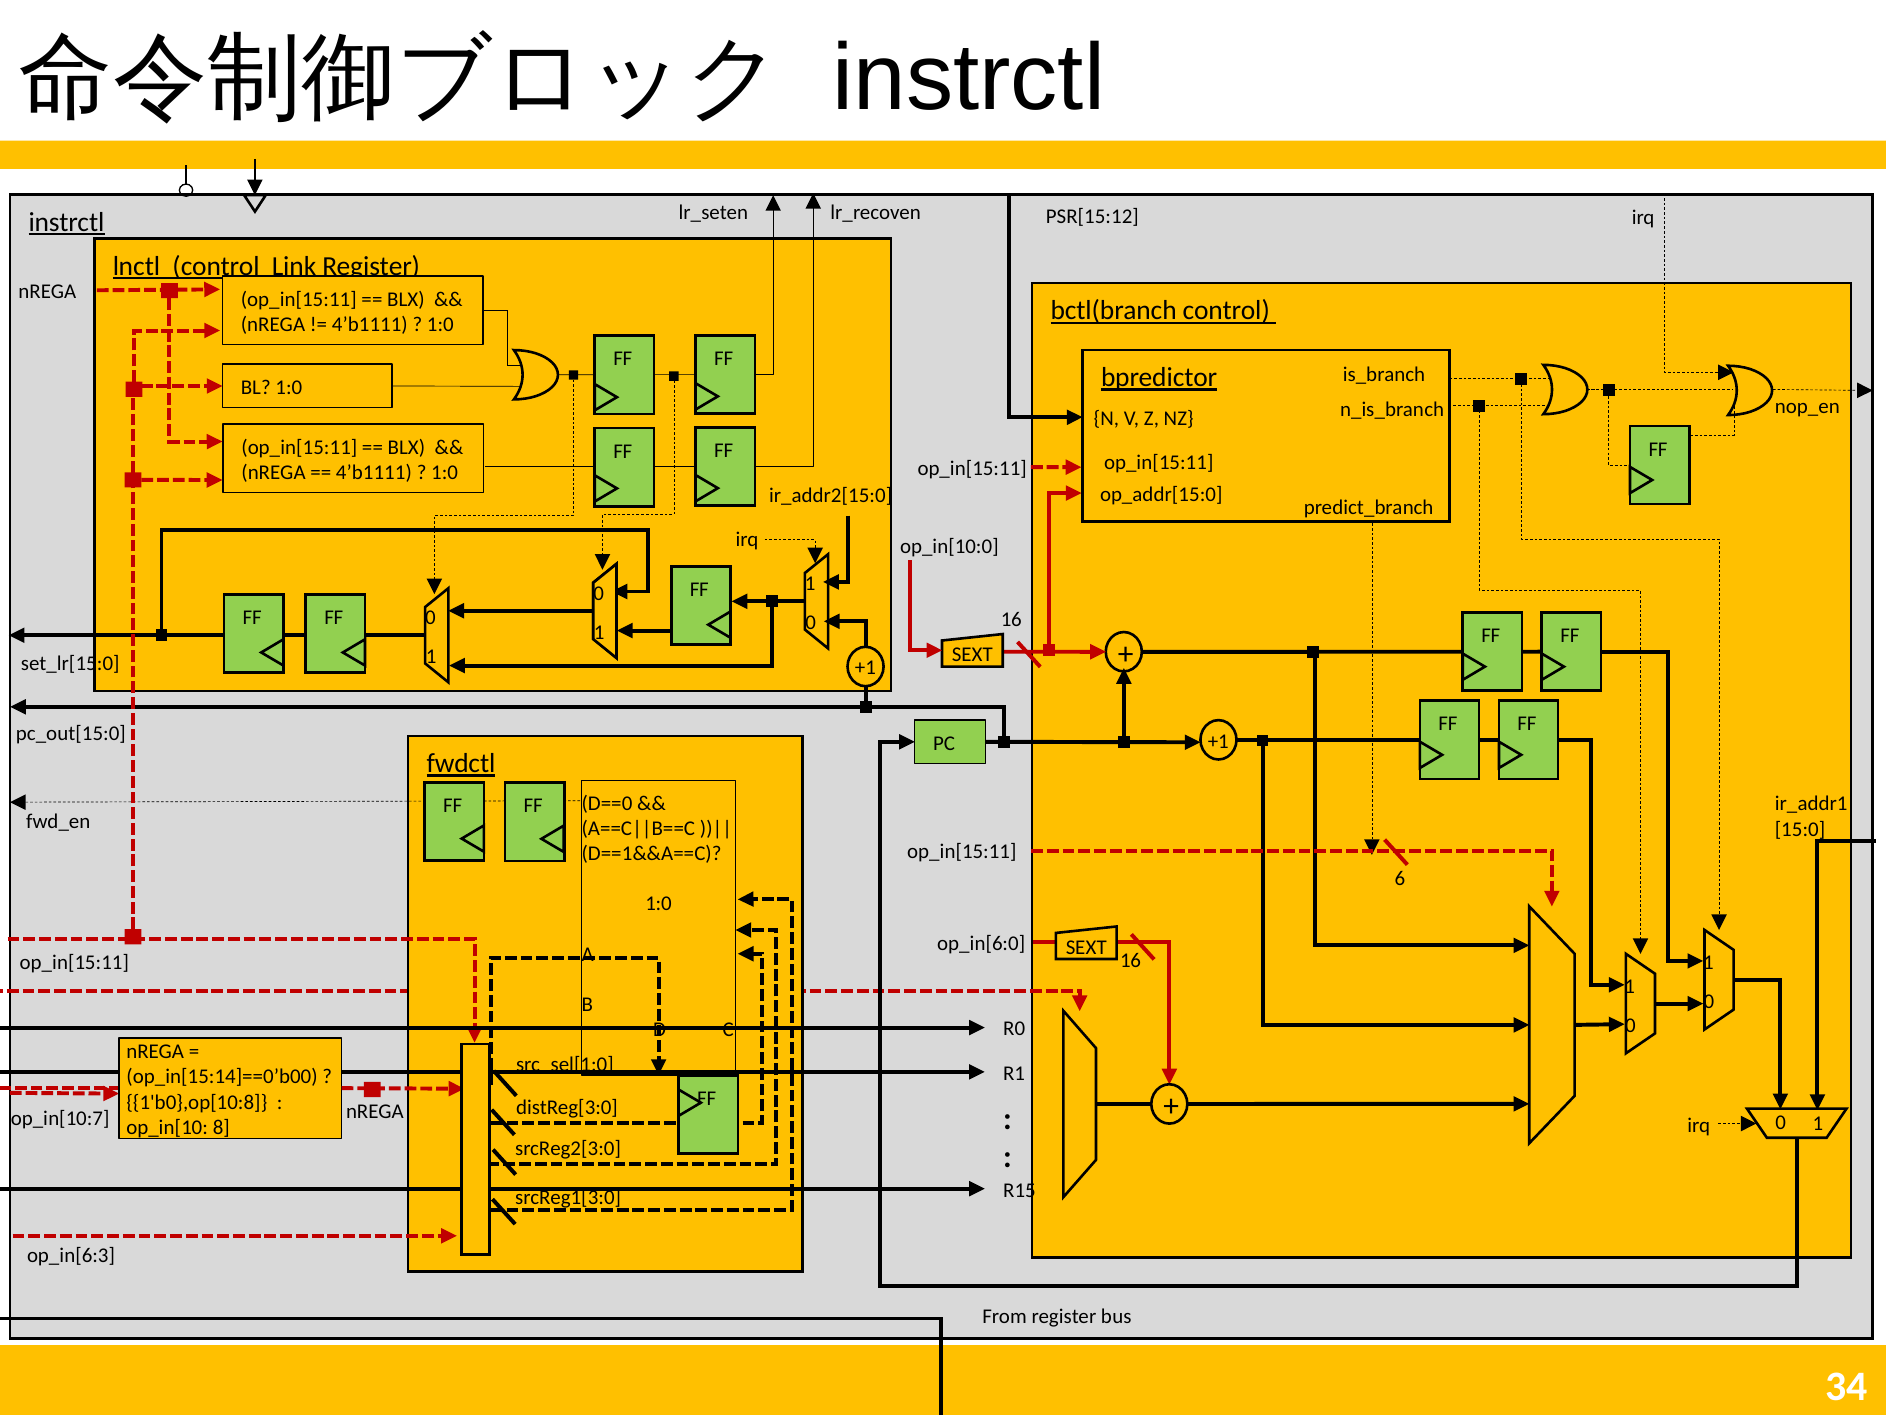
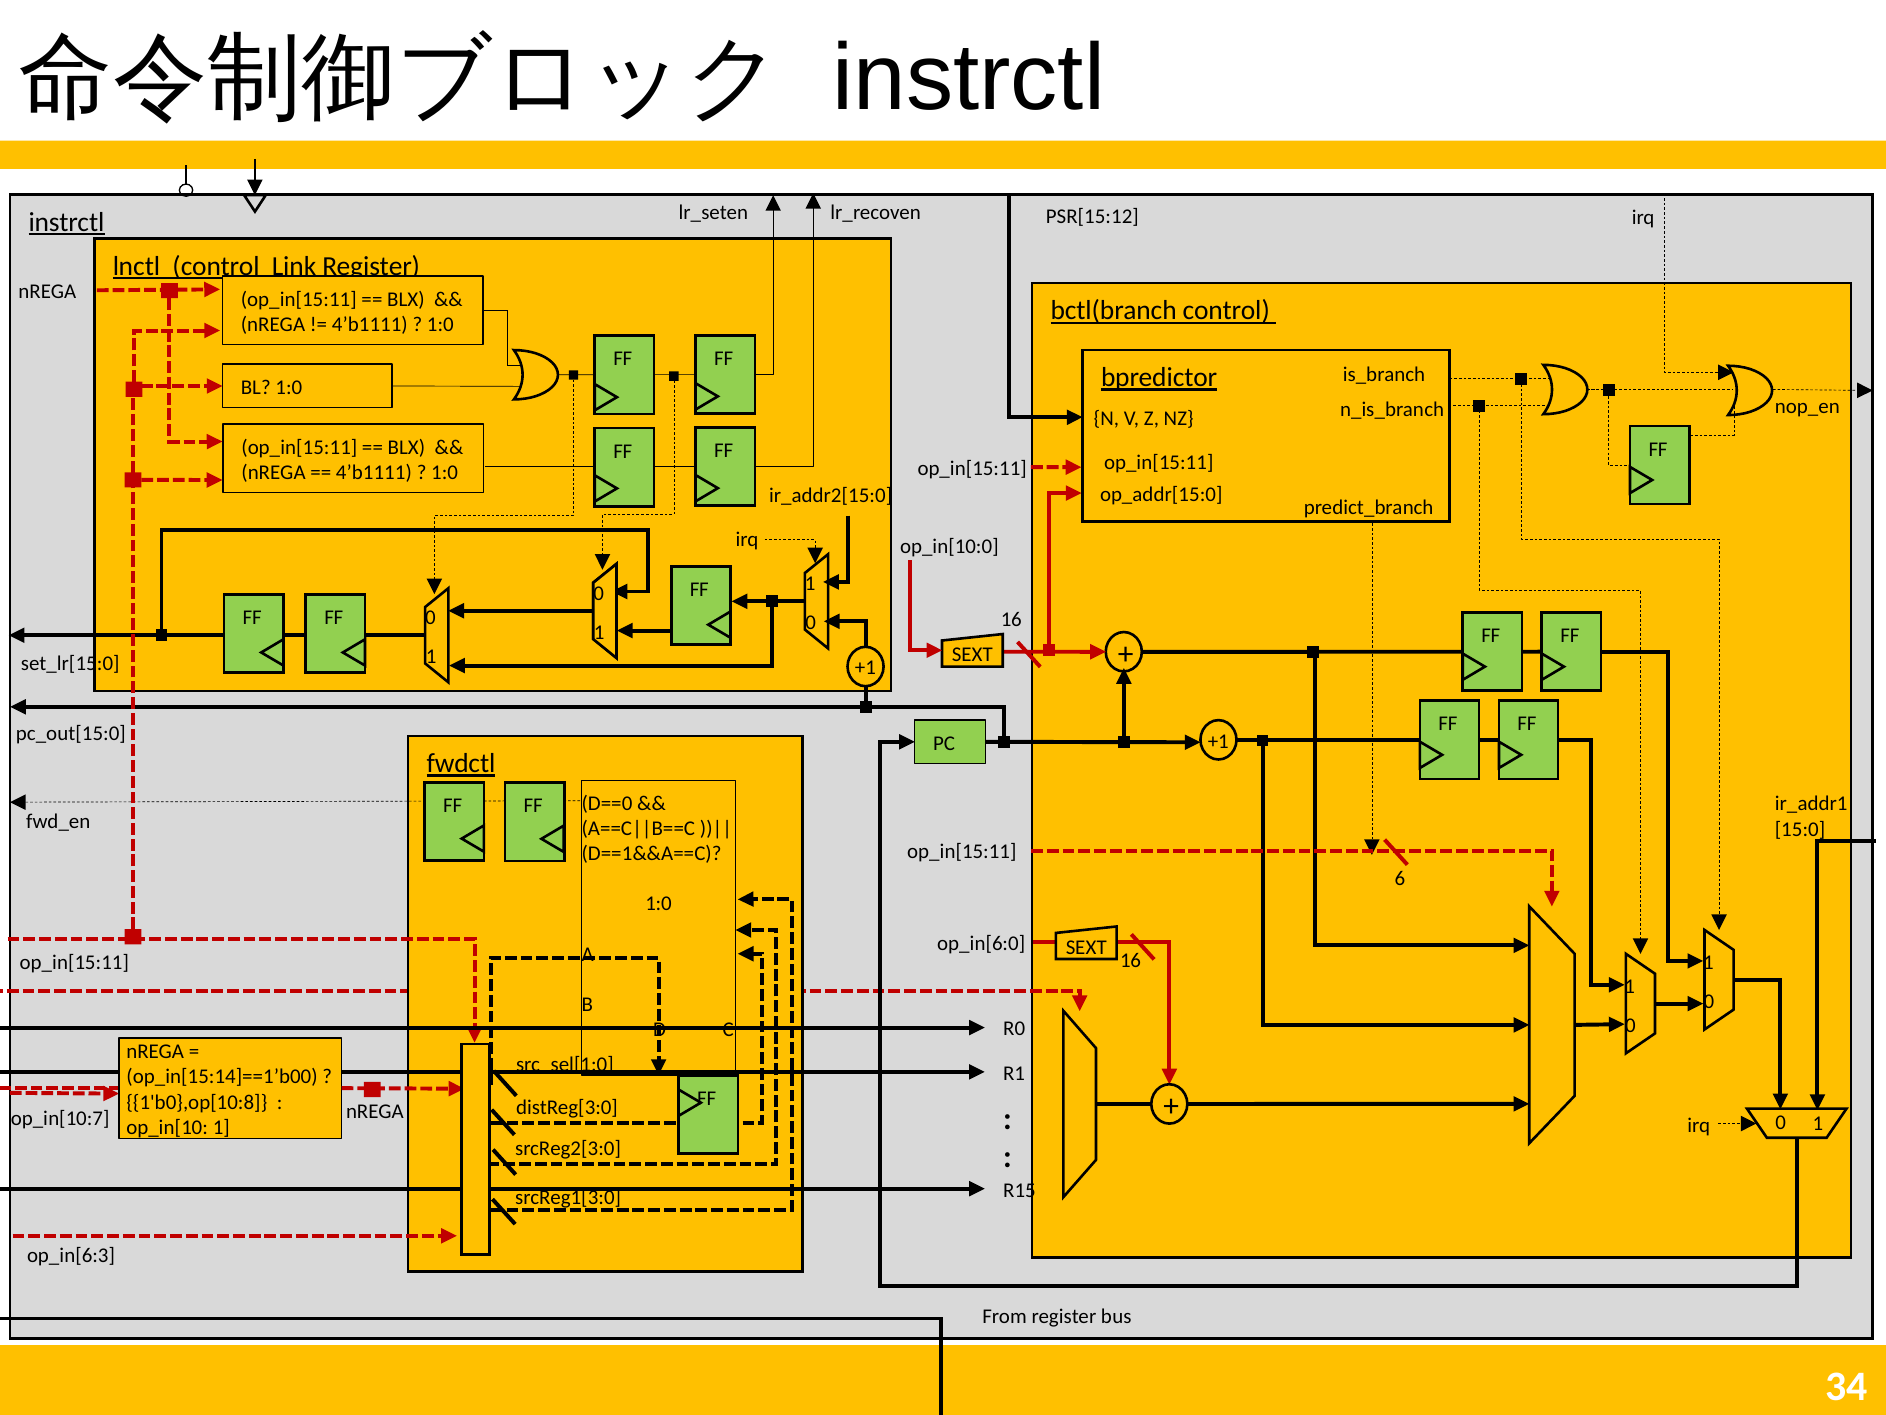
op_in[15:14]==0’b00: op_in[15:14]==0’b00 -> op_in[15:14]==1’b00
op_in[10 8: 8 -> 1
